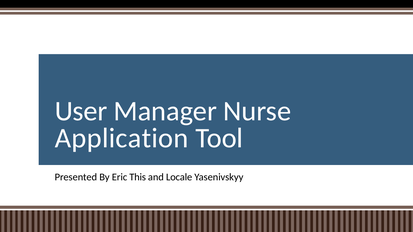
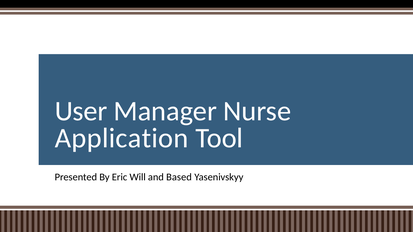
This: This -> Will
Locale: Locale -> Based
